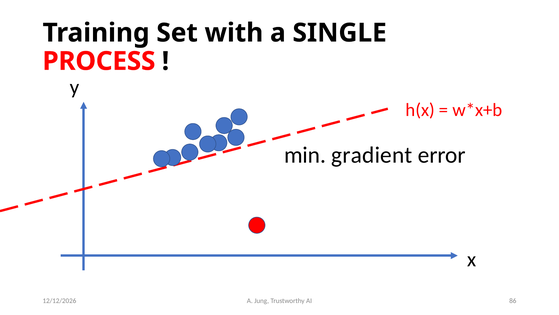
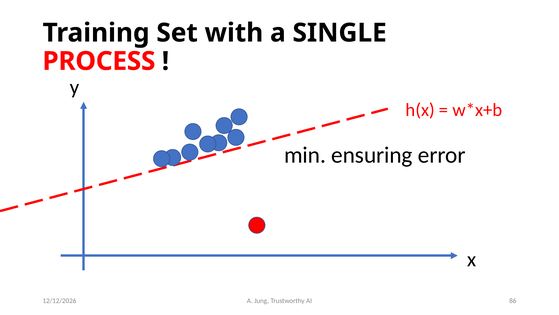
gradient: gradient -> ensuring
